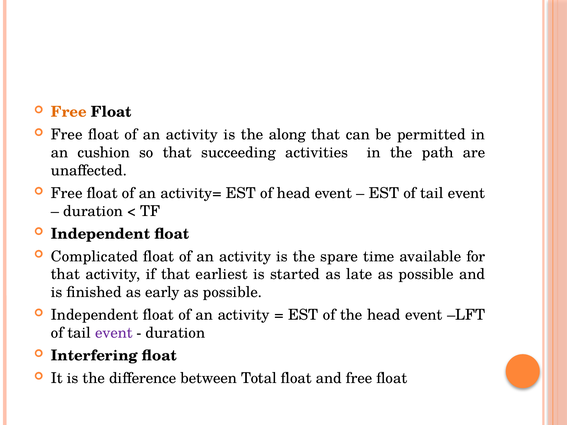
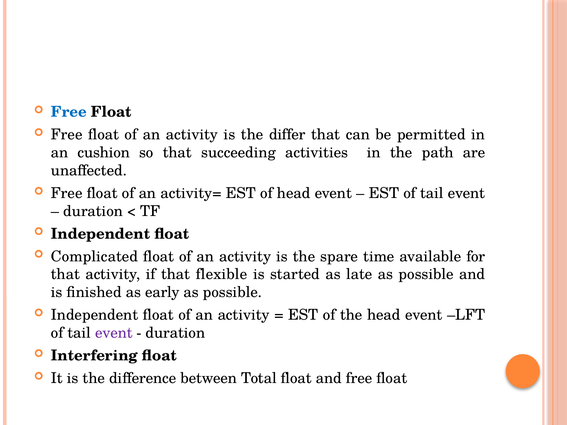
Free at (69, 112) colour: orange -> blue
along: along -> differ
earliest: earliest -> flexible
